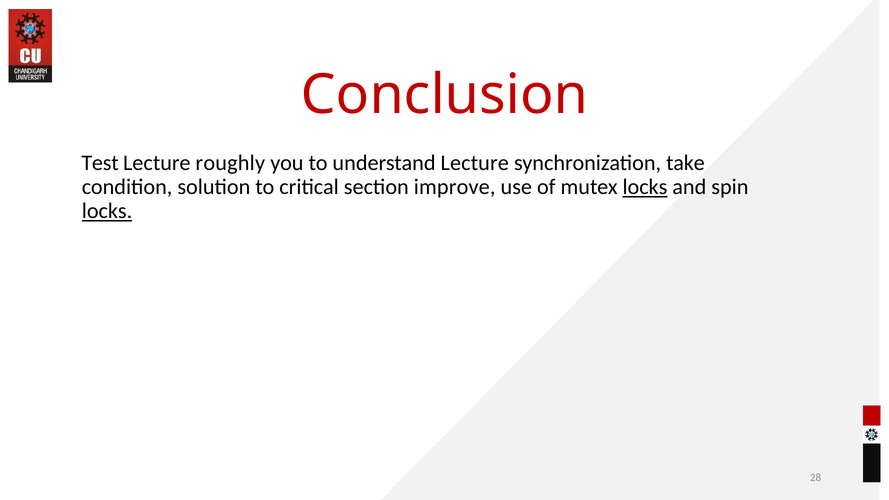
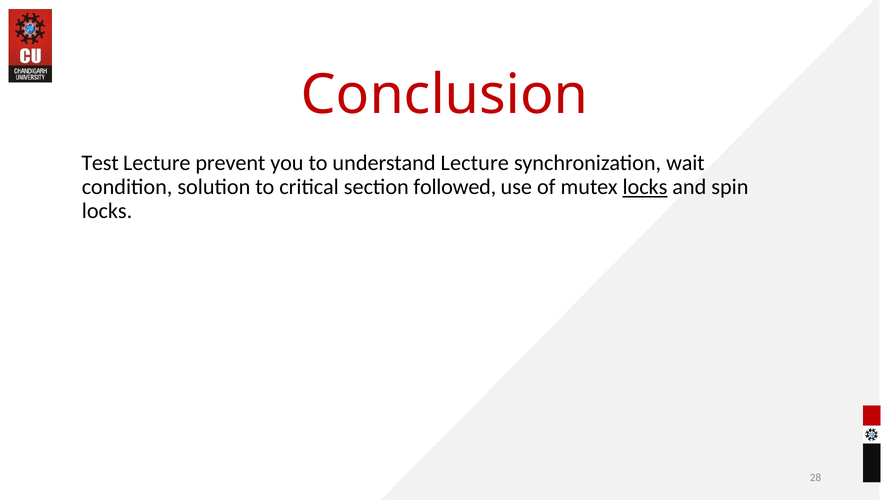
roughly: roughly -> prevent
take: take -> wait
improve: improve -> followed
locks at (107, 211) underline: present -> none
